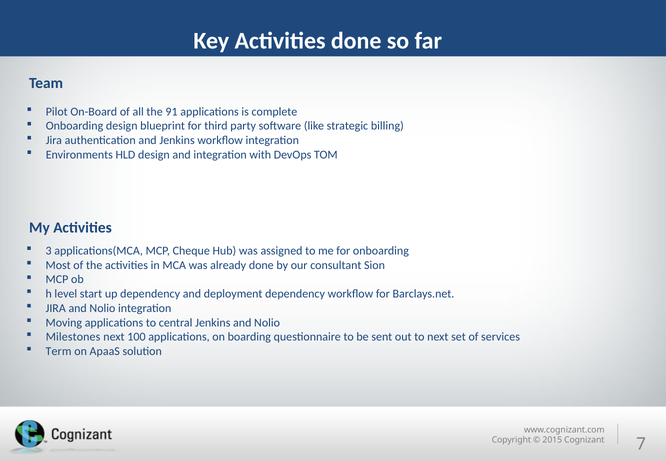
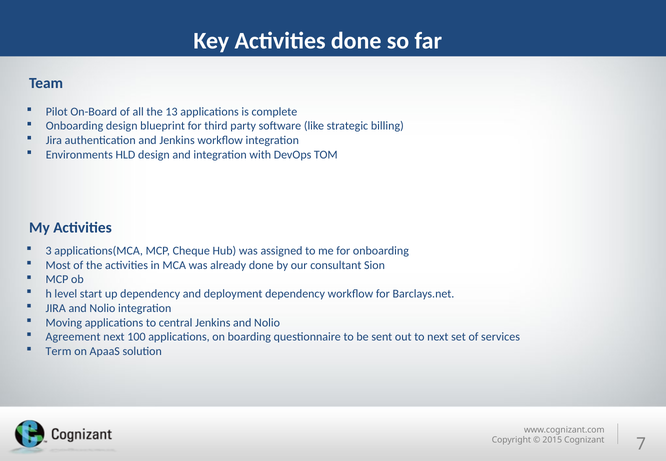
91: 91 -> 13
Milestones: Milestones -> Agreement
